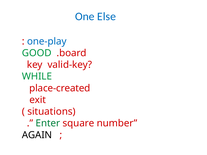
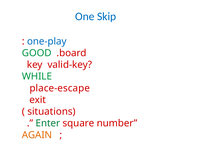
Else: Else -> Skip
place-created: place-created -> place-escape
AGAIN colour: black -> orange
